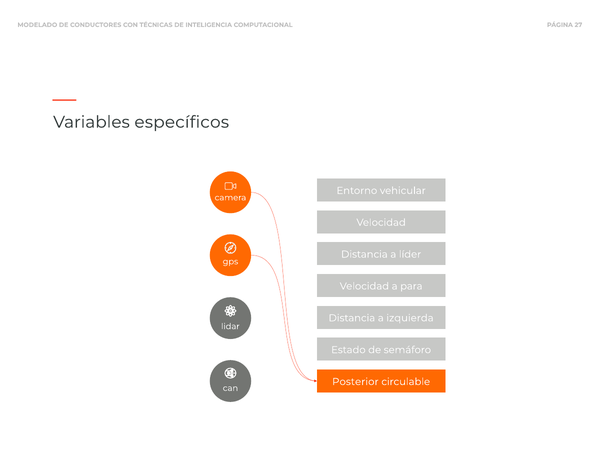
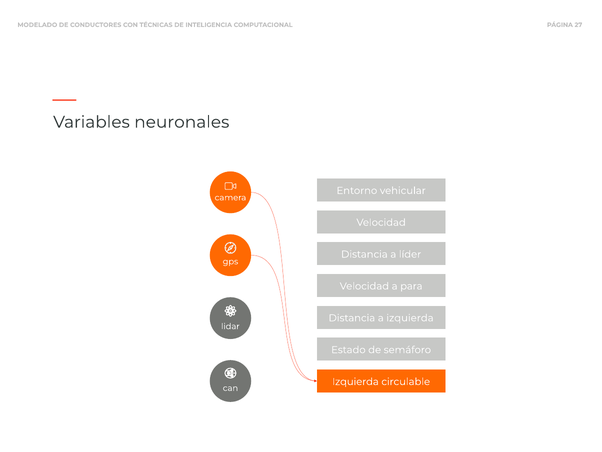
específicos: específicos -> neuronales
Posterior at (355, 381): Posterior -> Izquierda
